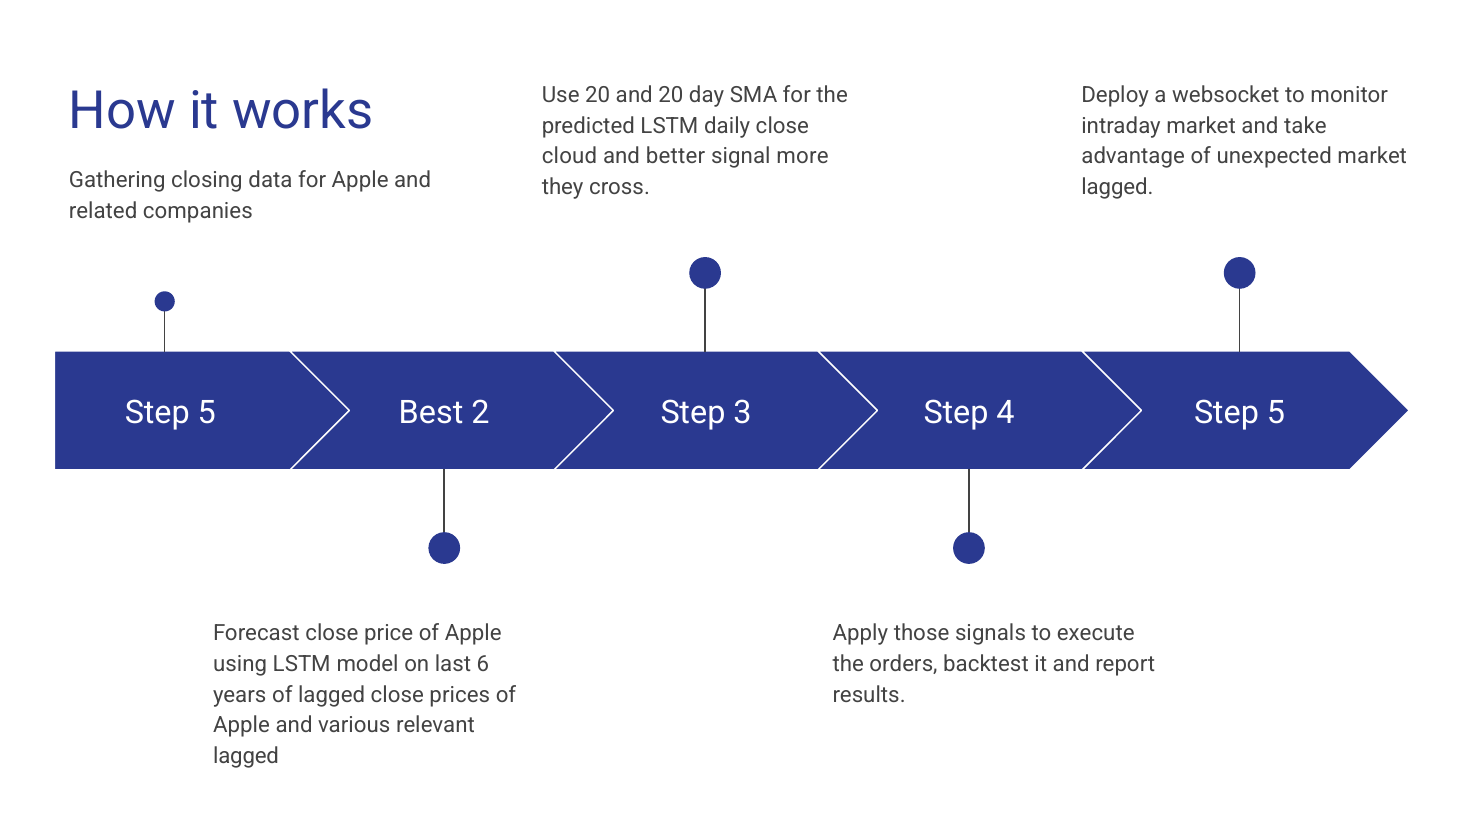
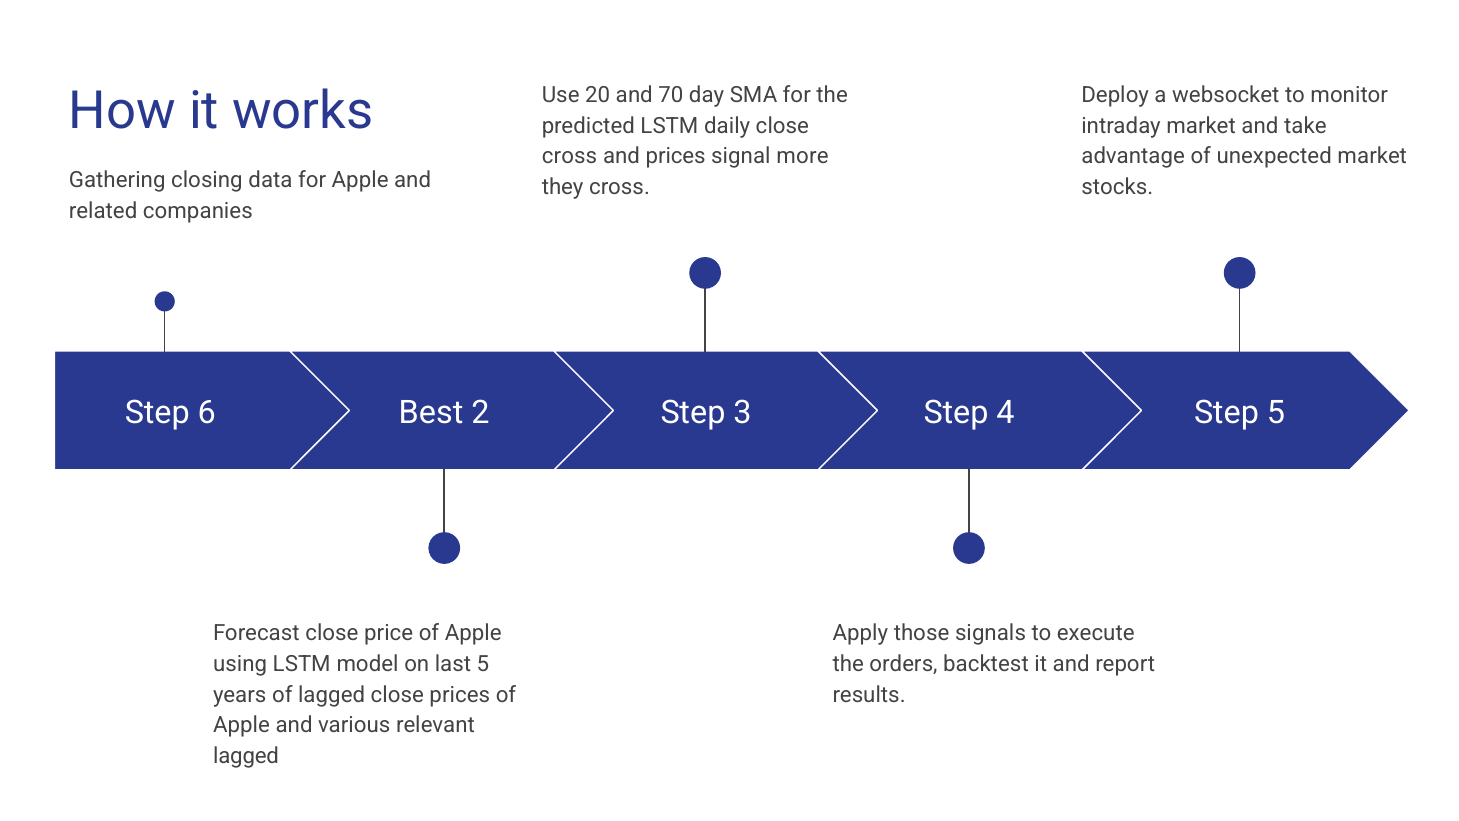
and 20: 20 -> 70
cloud at (569, 156): cloud -> cross
and better: better -> prices
lagged at (1117, 187): lagged -> stocks
5 at (207, 413): 5 -> 6
last 6: 6 -> 5
